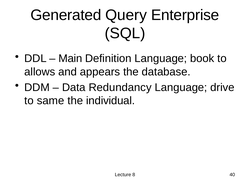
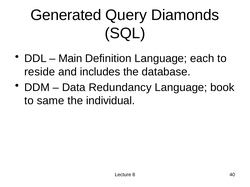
Enterprise: Enterprise -> Diamonds
book: book -> each
allows: allows -> reside
appears: appears -> includes
drive: drive -> book
